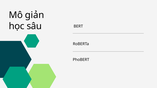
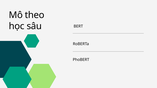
giản: giản -> theo
